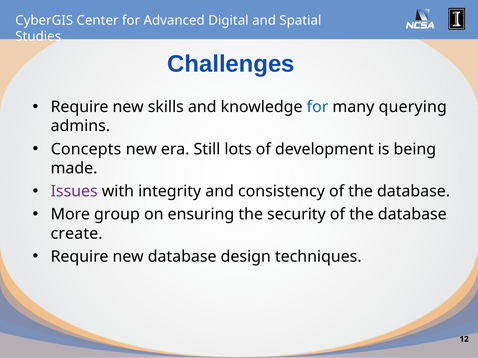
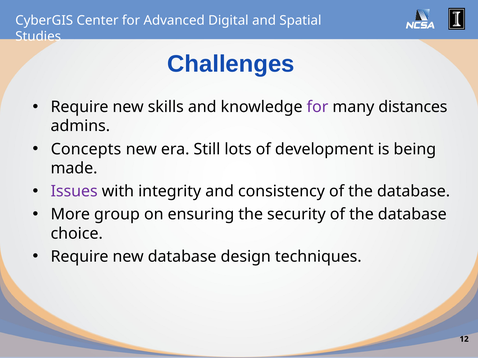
for at (318, 107) colour: blue -> purple
querying: querying -> distances
create: create -> choice
